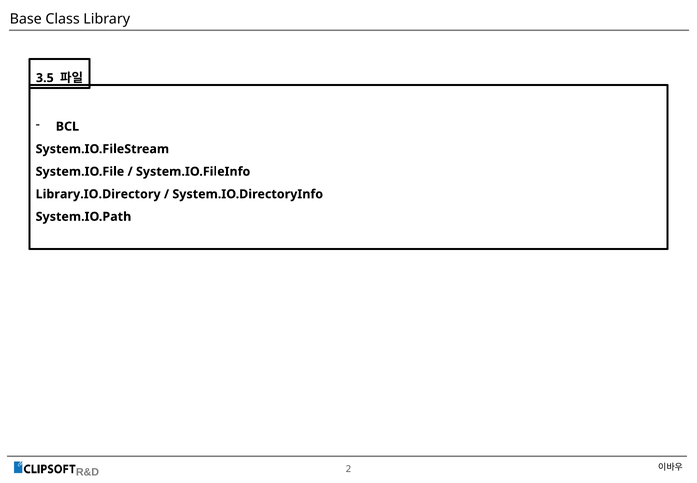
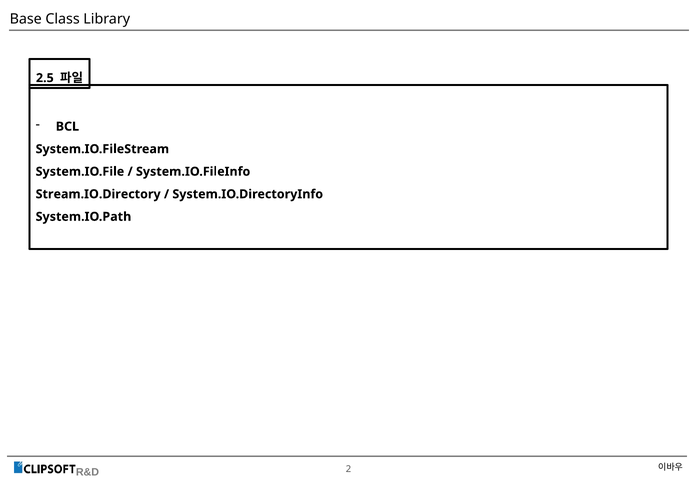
3.5: 3.5 -> 2.5
Library.IO.Directory: Library.IO.Directory -> Stream.IO.Directory
